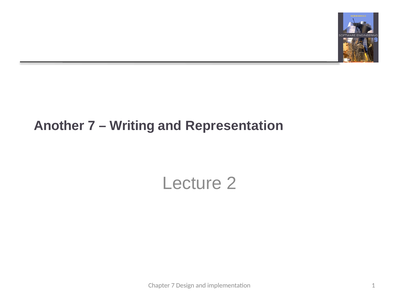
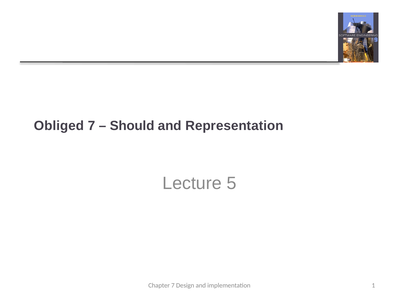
Another: Another -> Obliged
Writing: Writing -> Should
2: 2 -> 5
